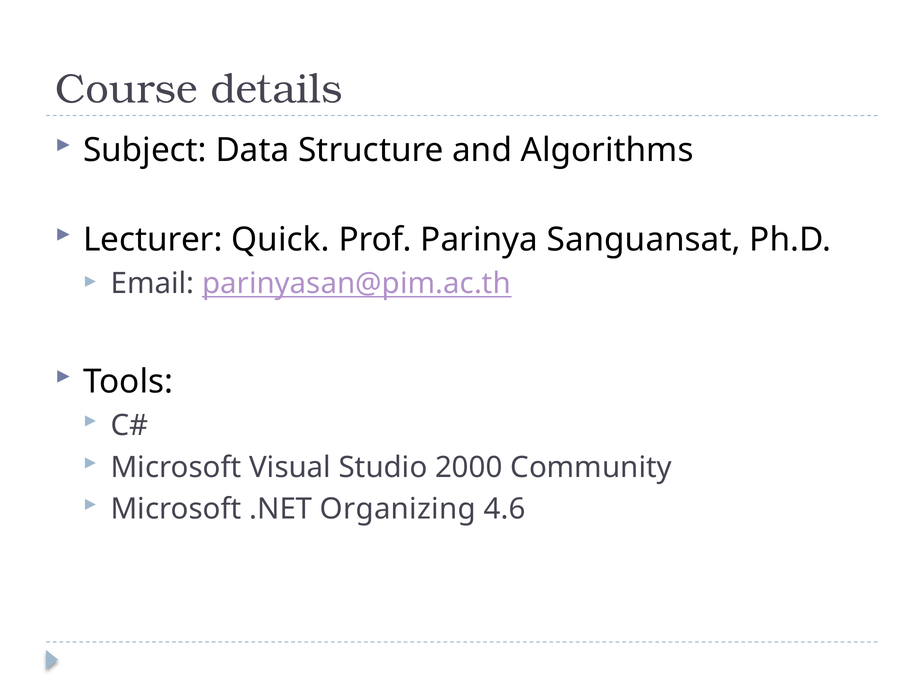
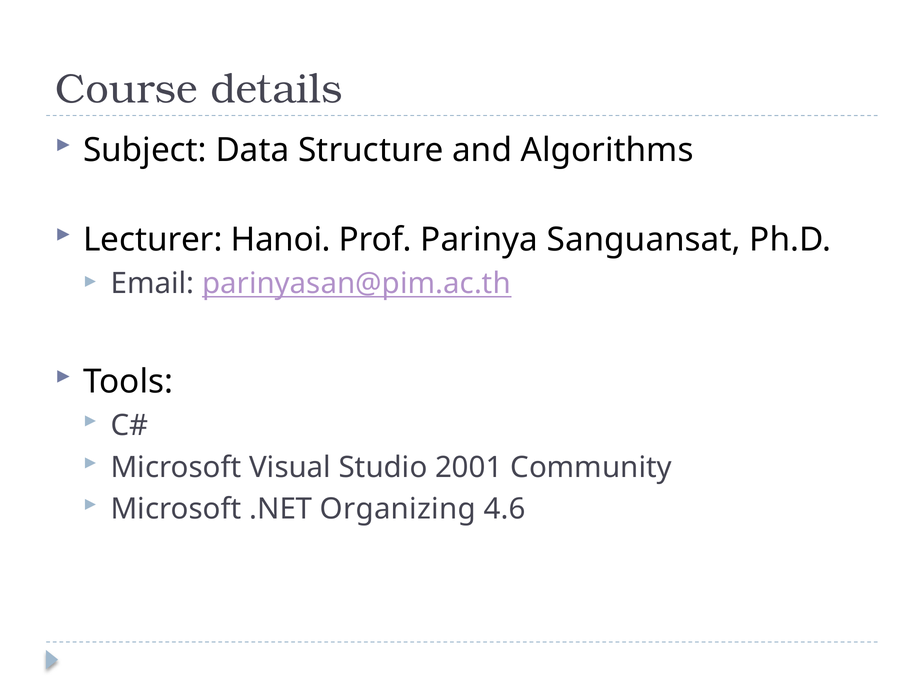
Quick: Quick -> Hanoi
2000: 2000 -> 2001
